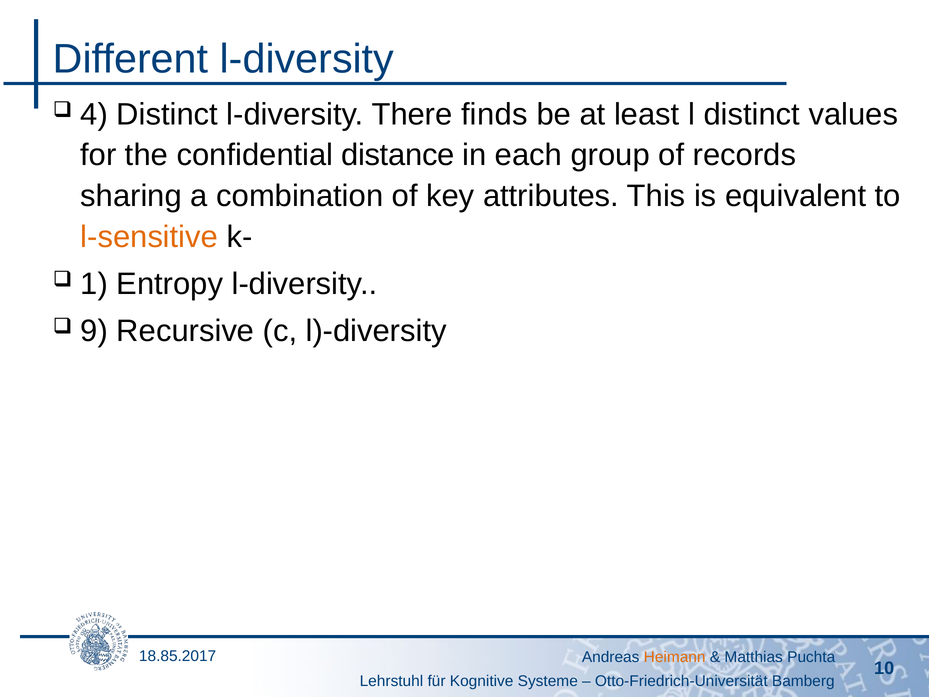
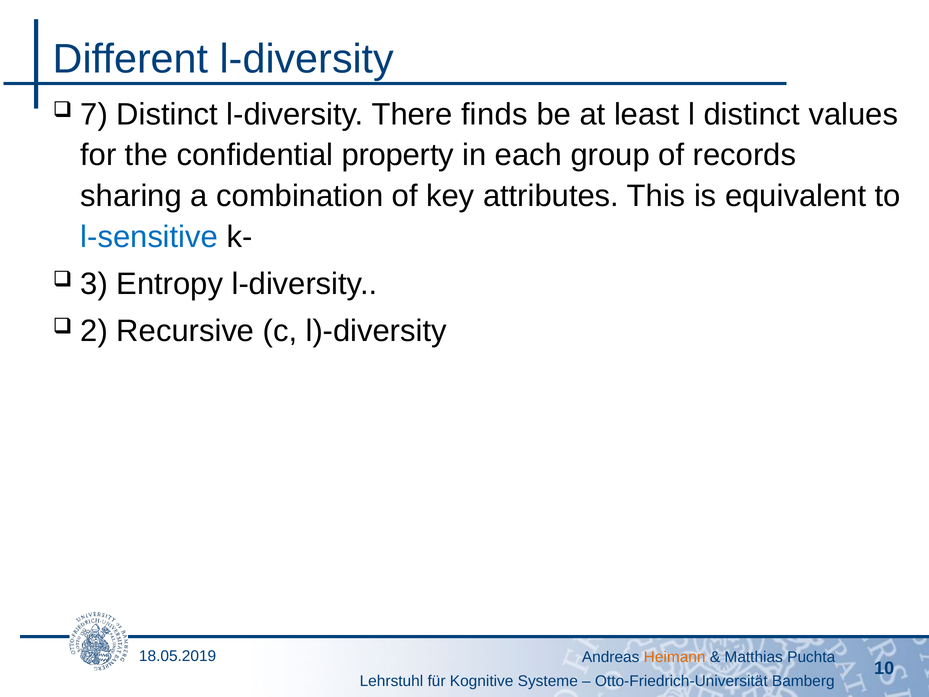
4: 4 -> 7
distance: distance -> property
l-sensitive colour: orange -> blue
1: 1 -> 3
9: 9 -> 2
18.85.2017: 18.85.2017 -> 18.05.2019
